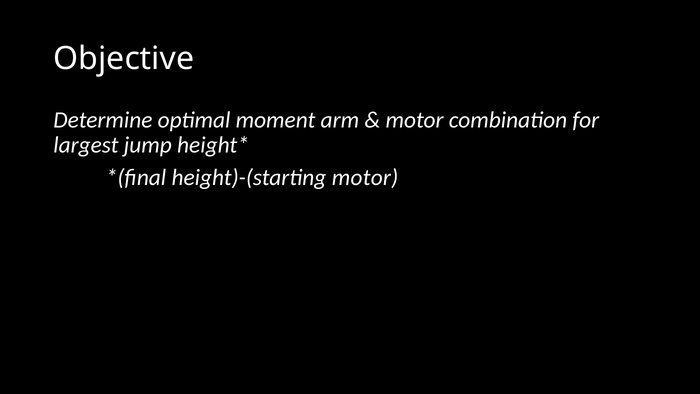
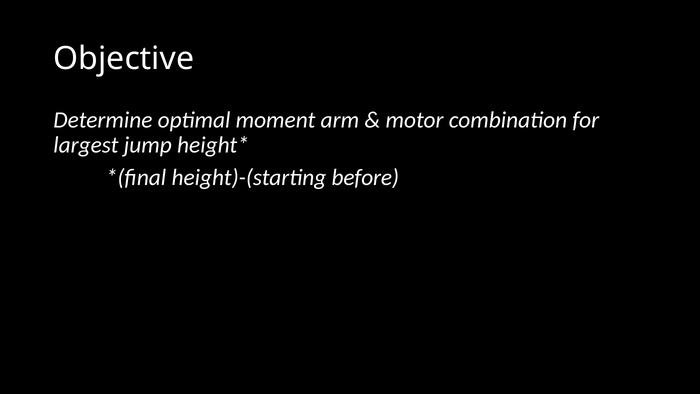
height)-(starting motor: motor -> before
